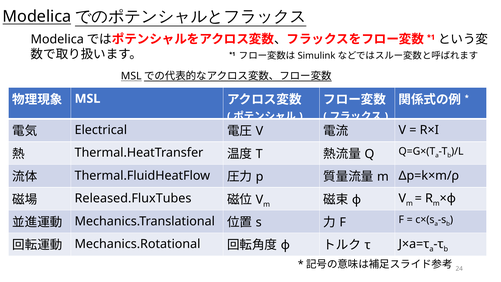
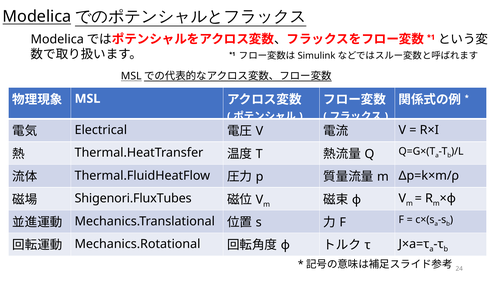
Released.FluxTubes: Released.FluxTubes -> Shigenori.FluxTubes
